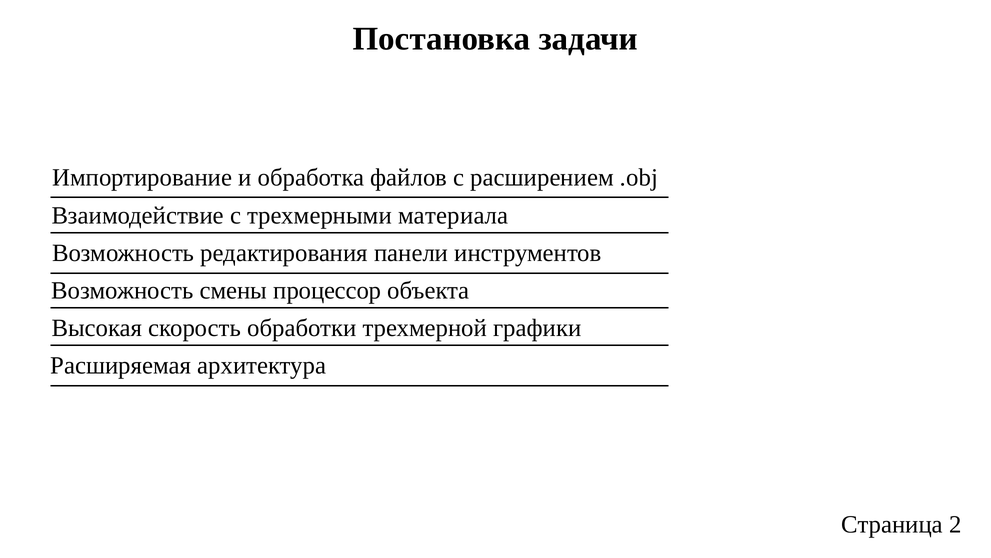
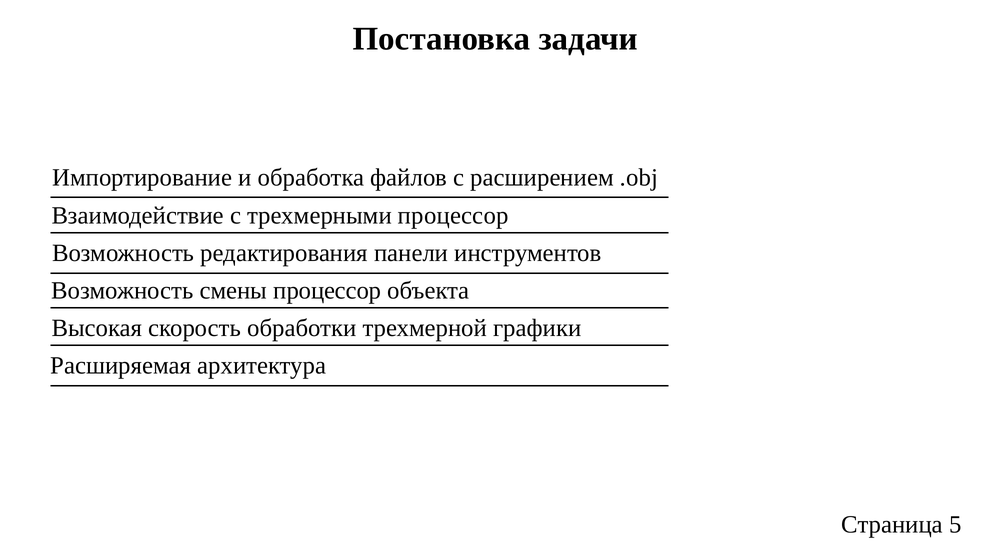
трехмерными материала: материала -> процессор
2: 2 -> 5
